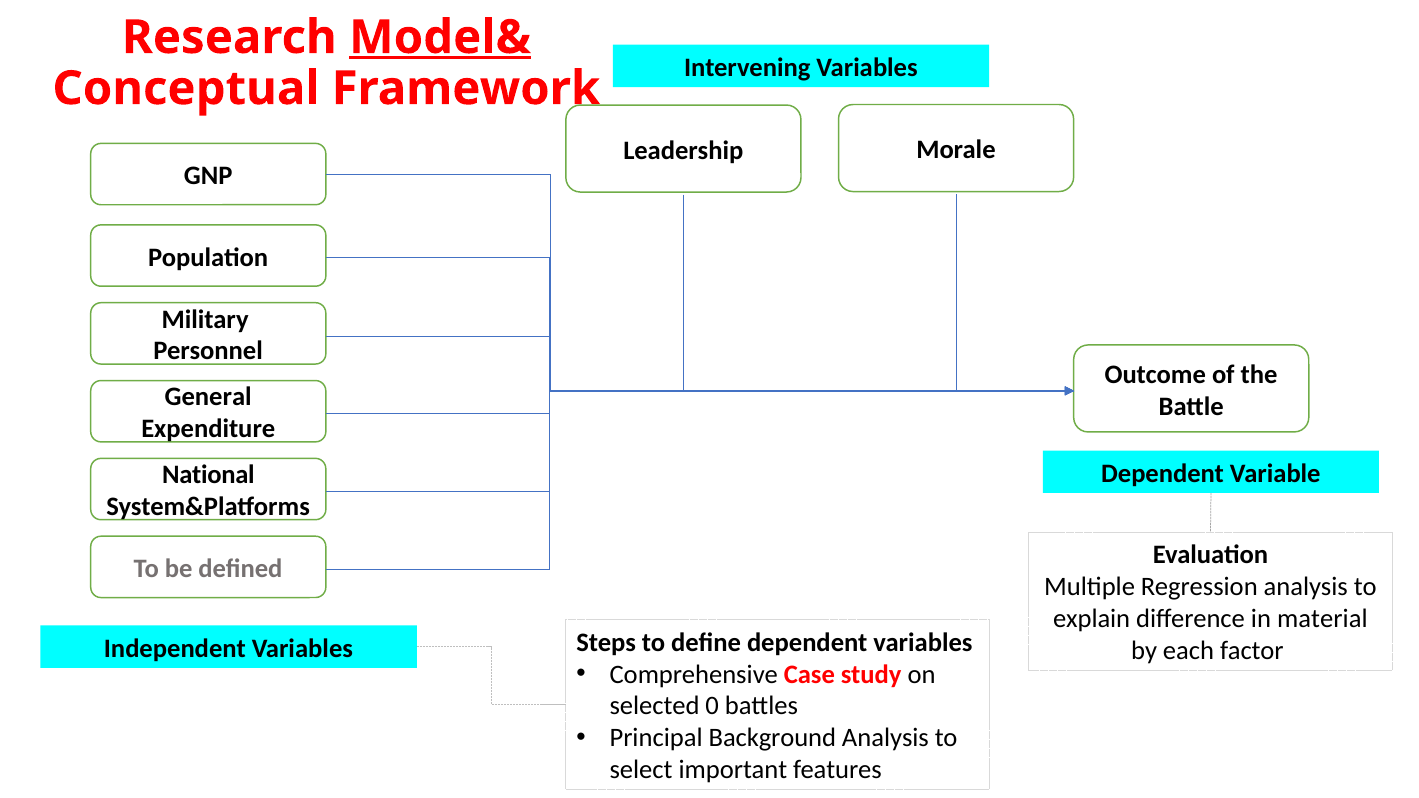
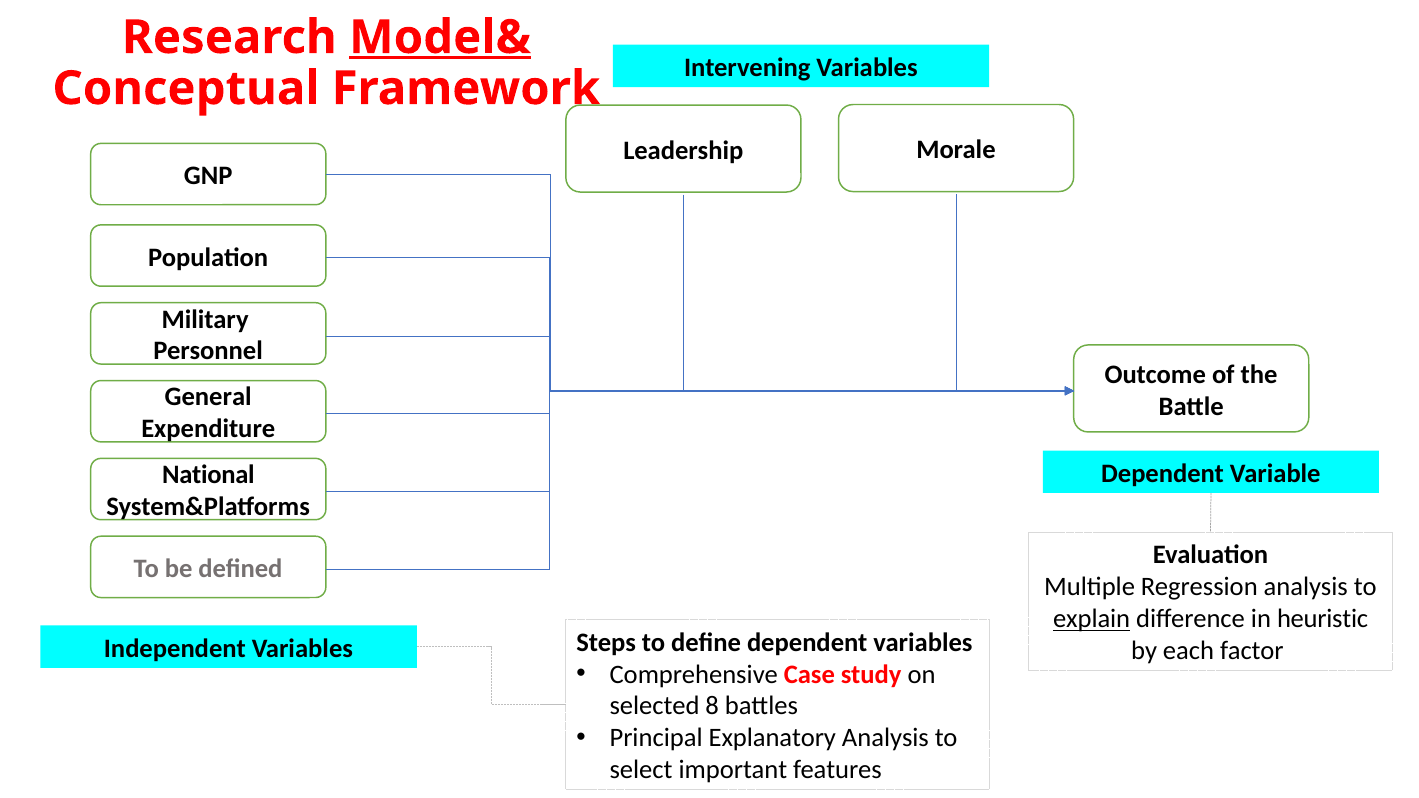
explain underline: none -> present
material: material -> heuristic
0: 0 -> 8
Background: Background -> Explanatory
